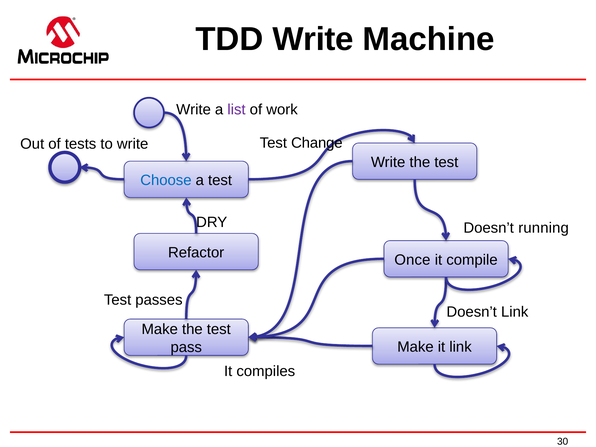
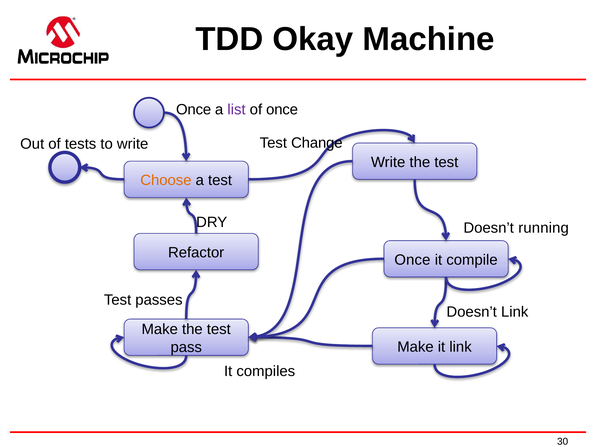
TDD Write: Write -> Okay
Write at (194, 110): Write -> Once
of work: work -> once
Choose colour: blue -> orange
